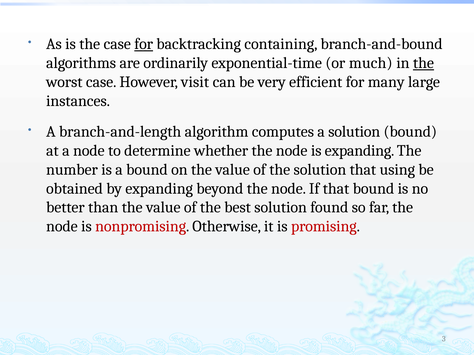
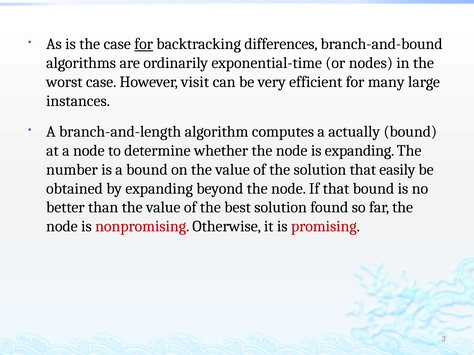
containing: containing -> differences
much: much -> nodes
the at (423, 63) underline: present -> none
a solution: solution -> actually
using: using -> easily
